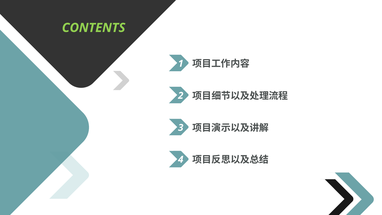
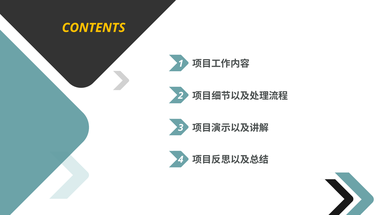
CONTENTS colour: light green -> yellow
